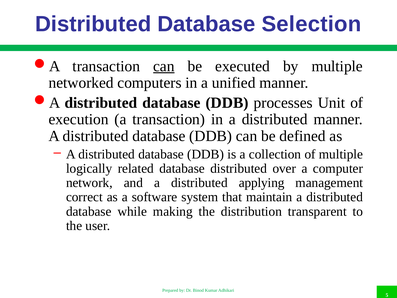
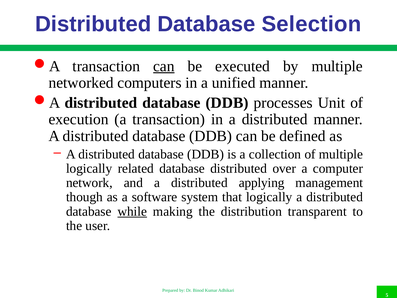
correct: correct -> though
that maintain: maintain -> logically
while underline: none -> present
